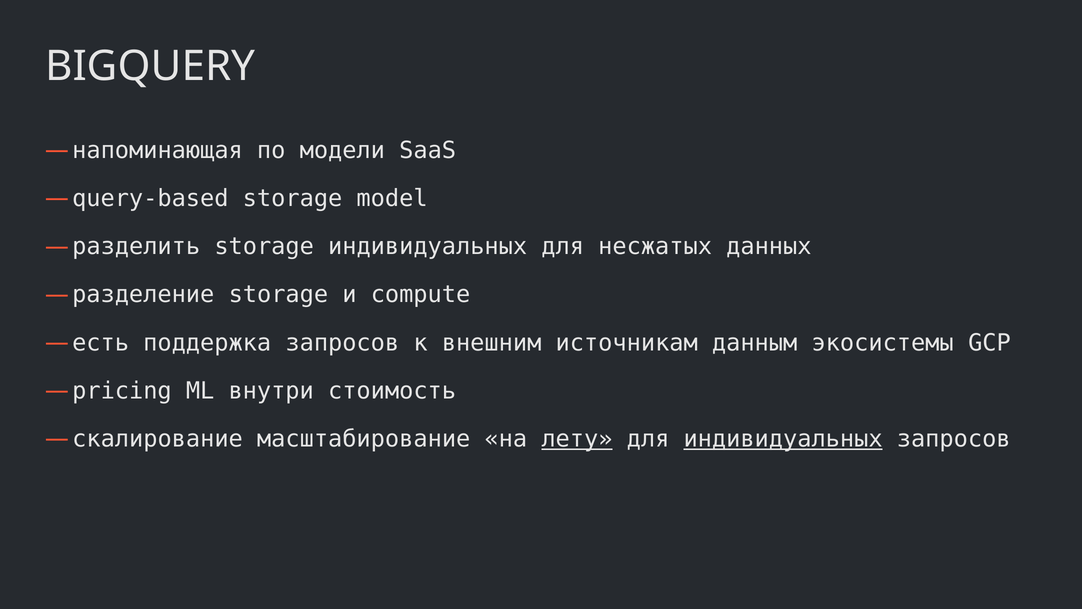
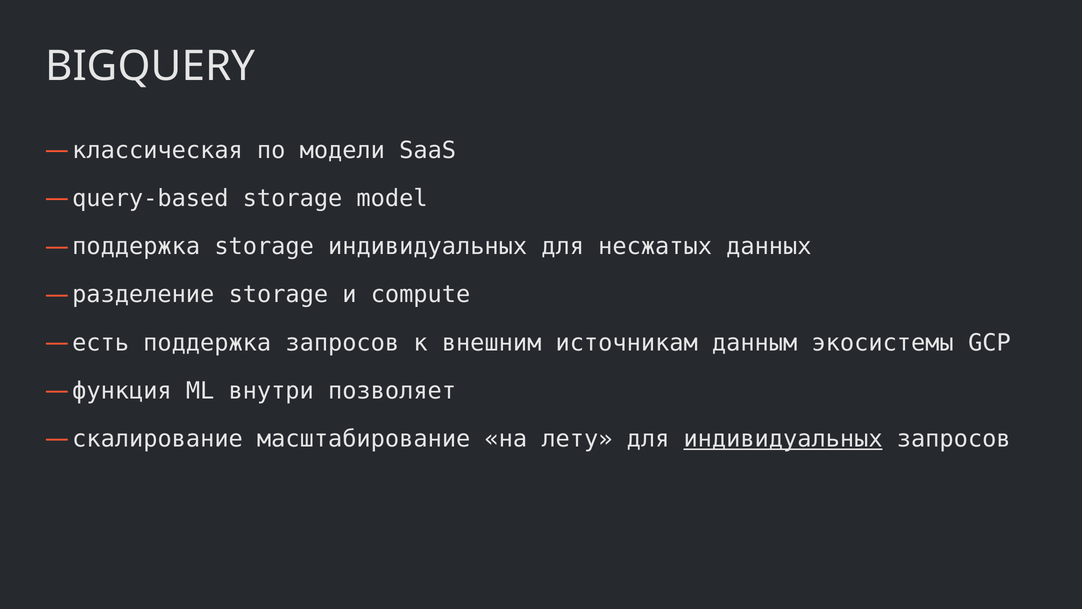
напоминающая: напоминающая -> классическая
разделить at (136, 246): разделить -> поддержка
pricing: pricing -> функция
стоимость: стоимость -> позволяет
лету underline: present -> none
